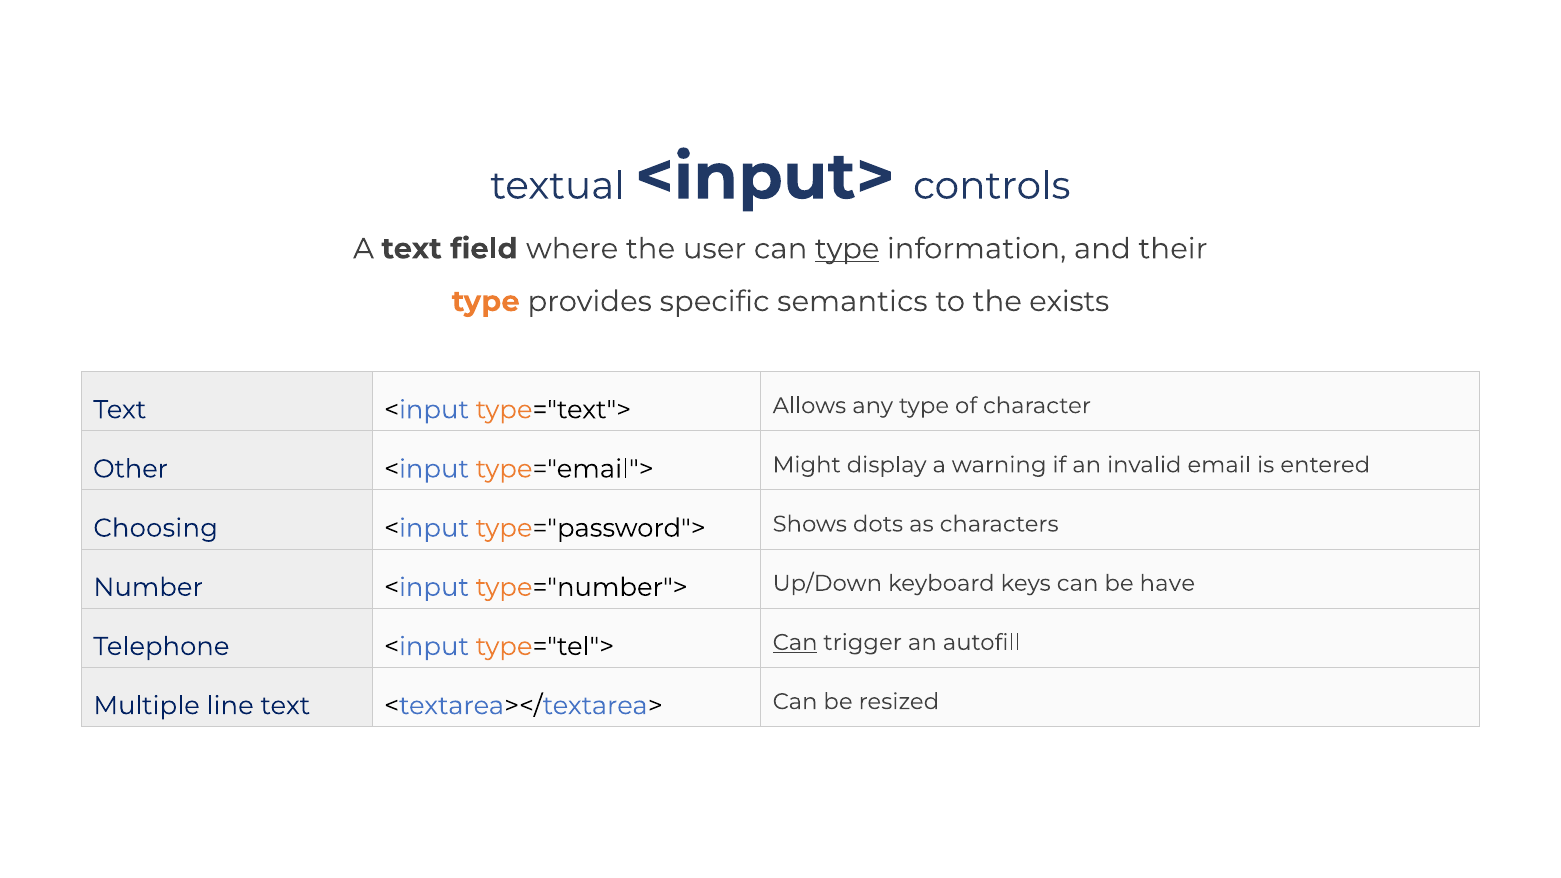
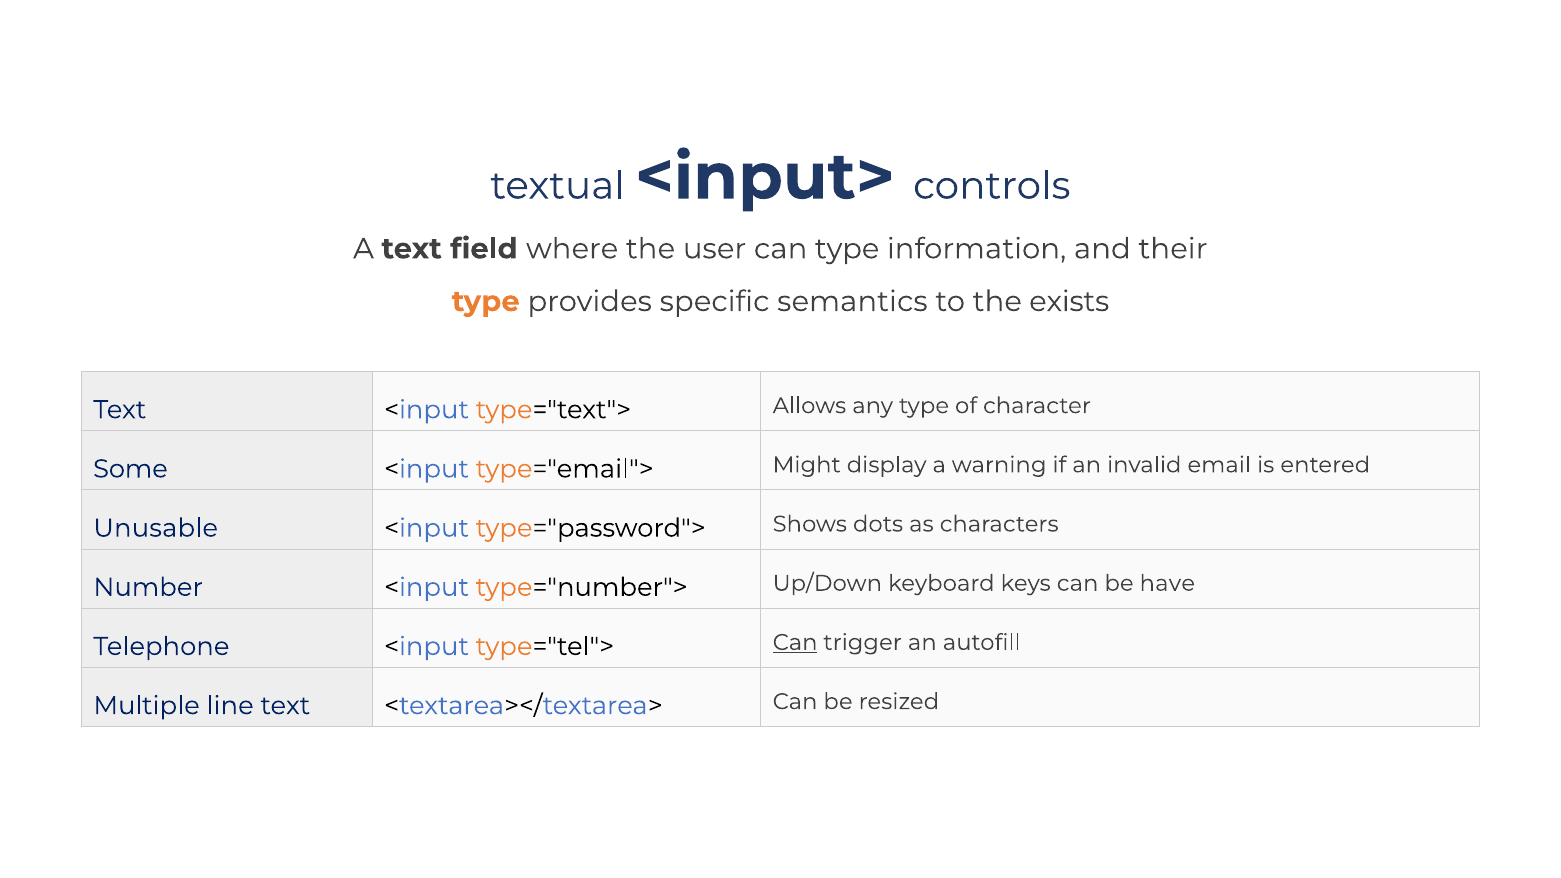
type at (847, 249) underline: present -> none
Other: Other -> Some
Choosing: Choosing -> Unusable
